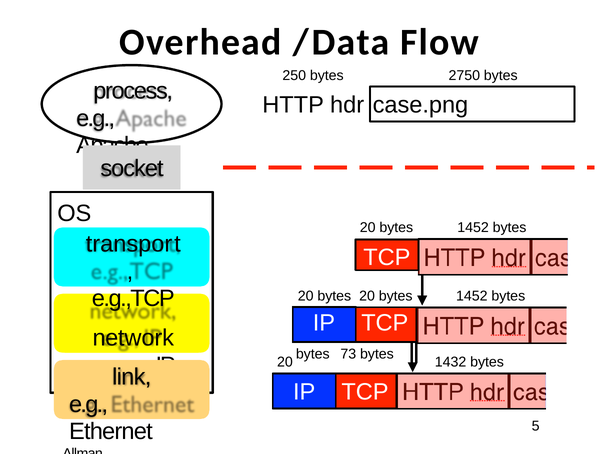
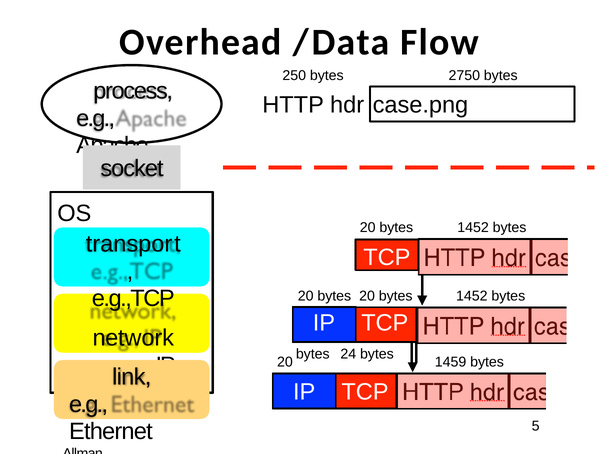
73: 73 -> 24
1432: 1432 -> 1459
